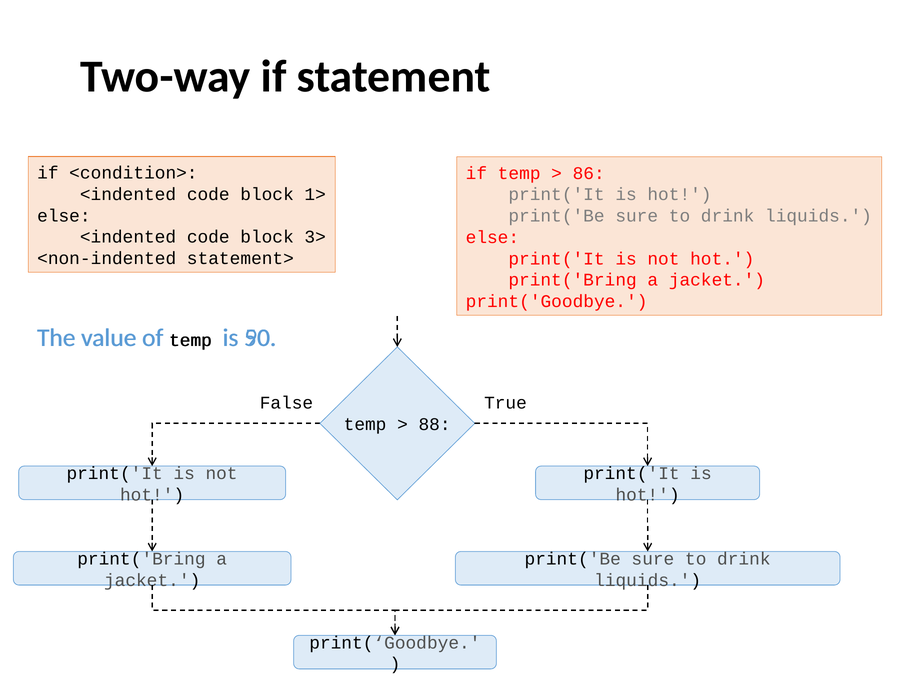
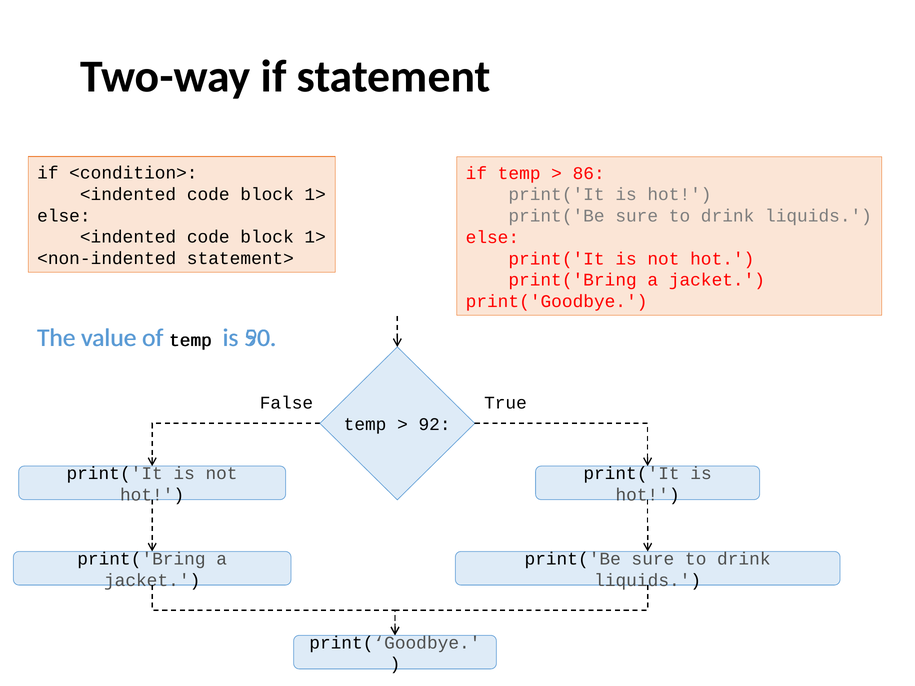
3> at (315, 237): 3> -> 1>
88: 88 -> 92
